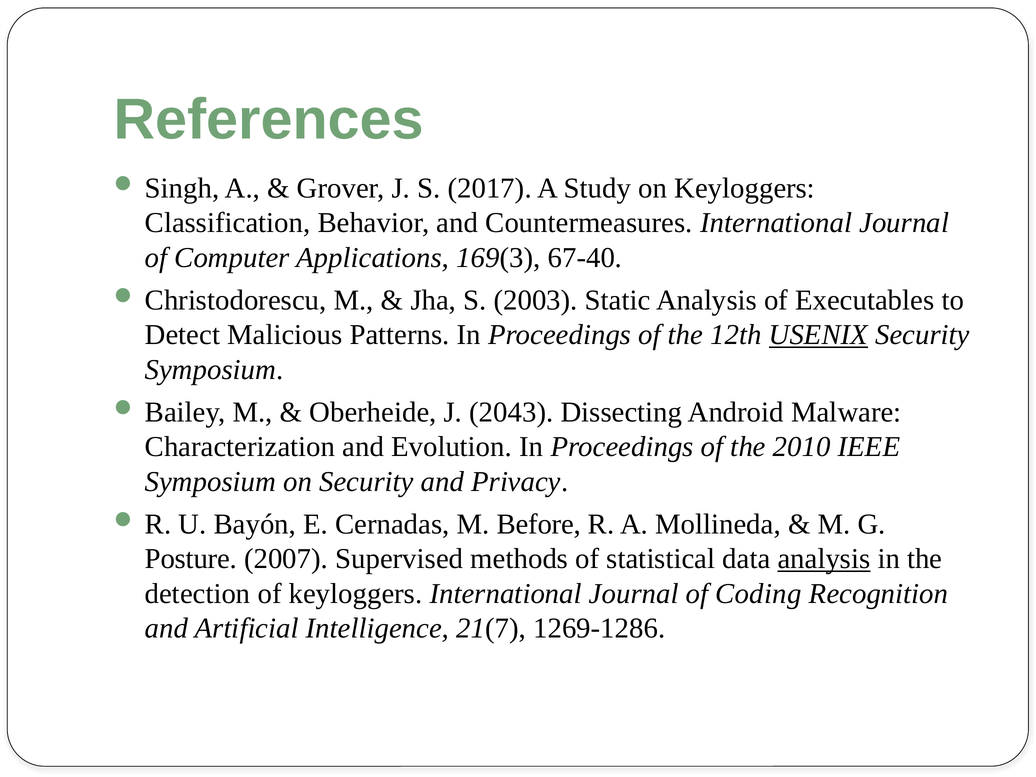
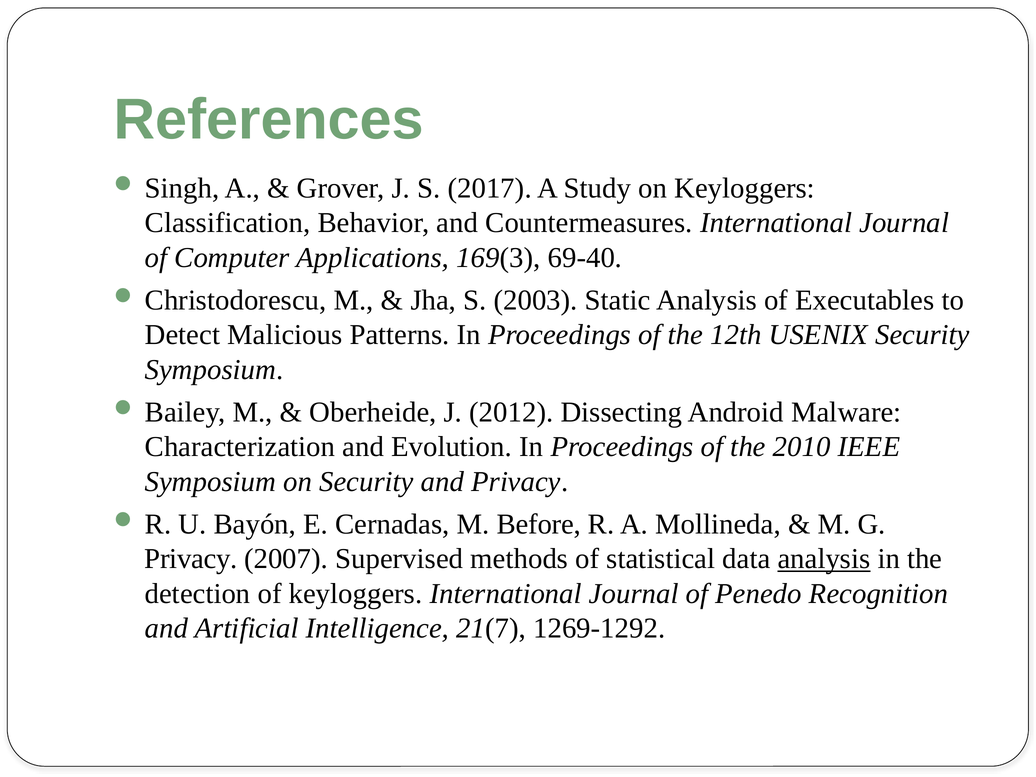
67-40: 67-40 -> 69-40
USENIX underline: present -> none
2043: 2043 -> 2012
Posture at (191, 559): Posture -> Privacy
Coding: Coding -> Penedo
1269-1286: 1269-1286 -> 1269-1292
